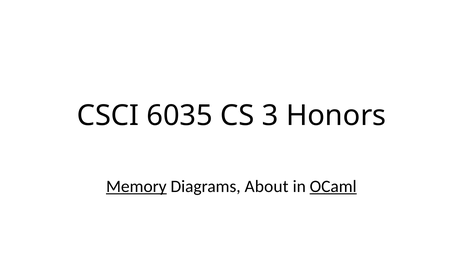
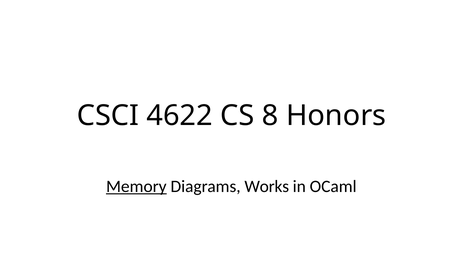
6035: 6035 -> 4622
3: 3 -> 8
About: About -> Works
OCaml underline: present -> none
